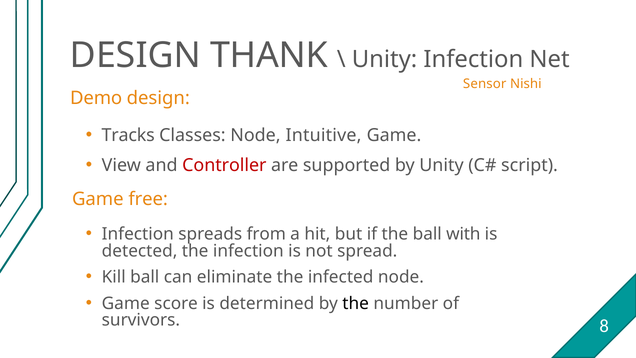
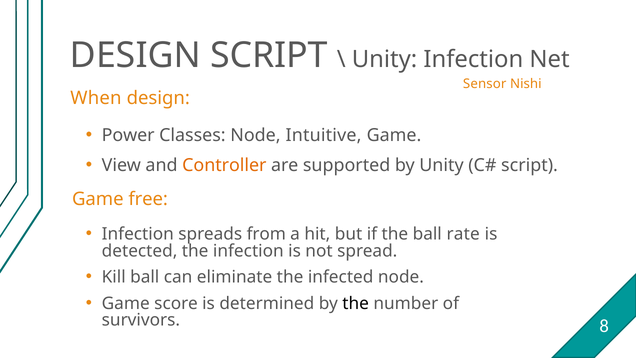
DESIGN THANK: THANK -> SCRIPT
Demo: Demo -> When
Tracks: Tracks -> Power
Controller colour: red -> orange
with: with -> rate
